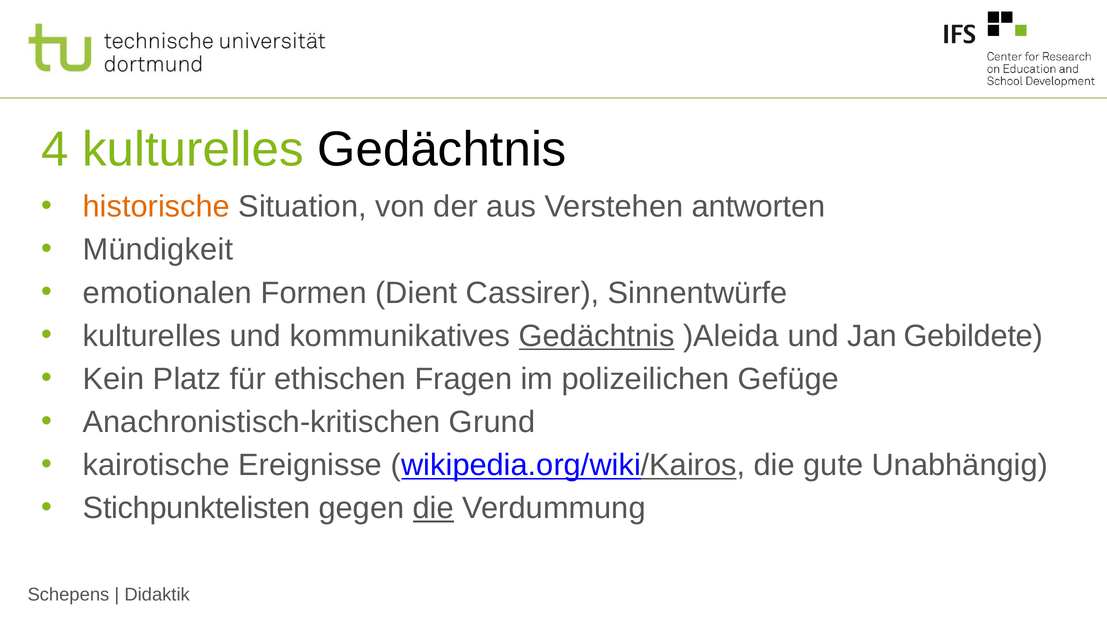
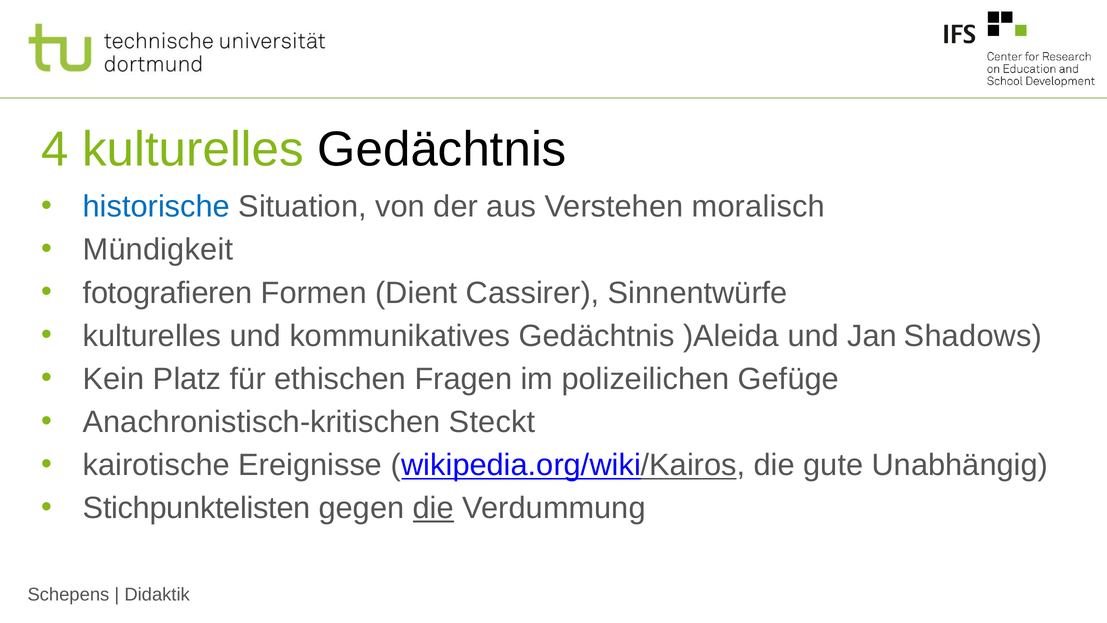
historische colour: orange -> blue
antworten: antworten -> moralisch
emotionalen: emotionalen -> fotografieren
Gedächtnis at (597, 336) underline: present -> none
Gebildete: Gebildete -> Shadows
Grund: Grund -> Steckt
